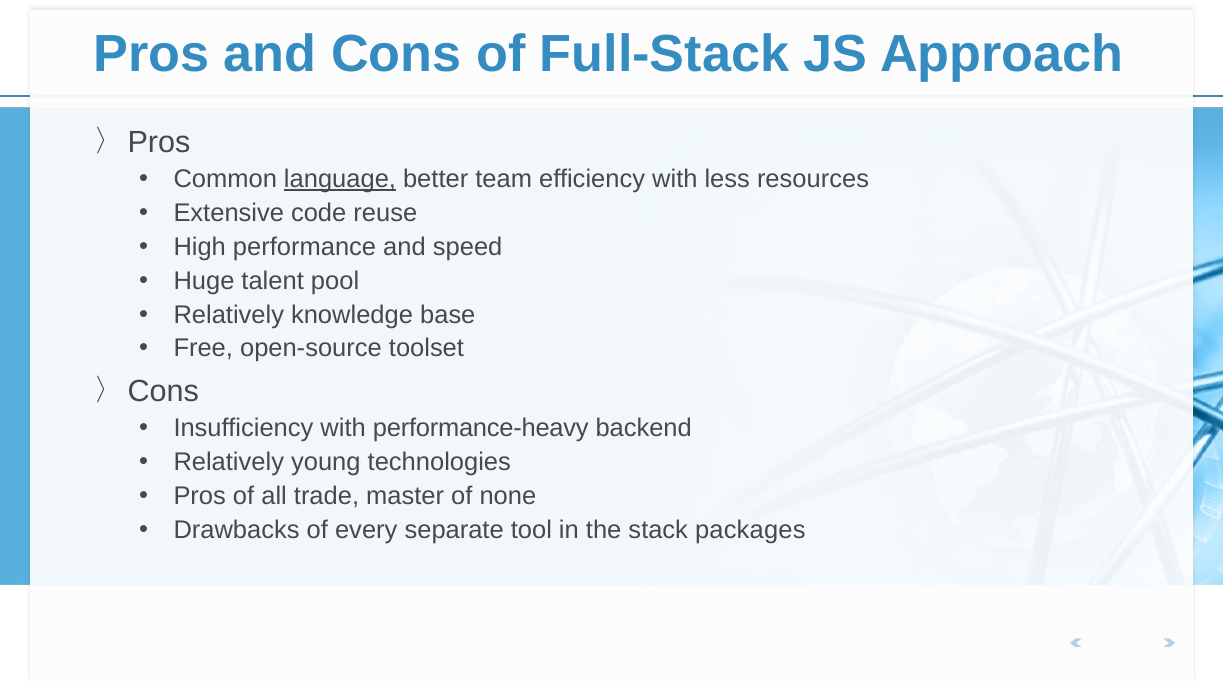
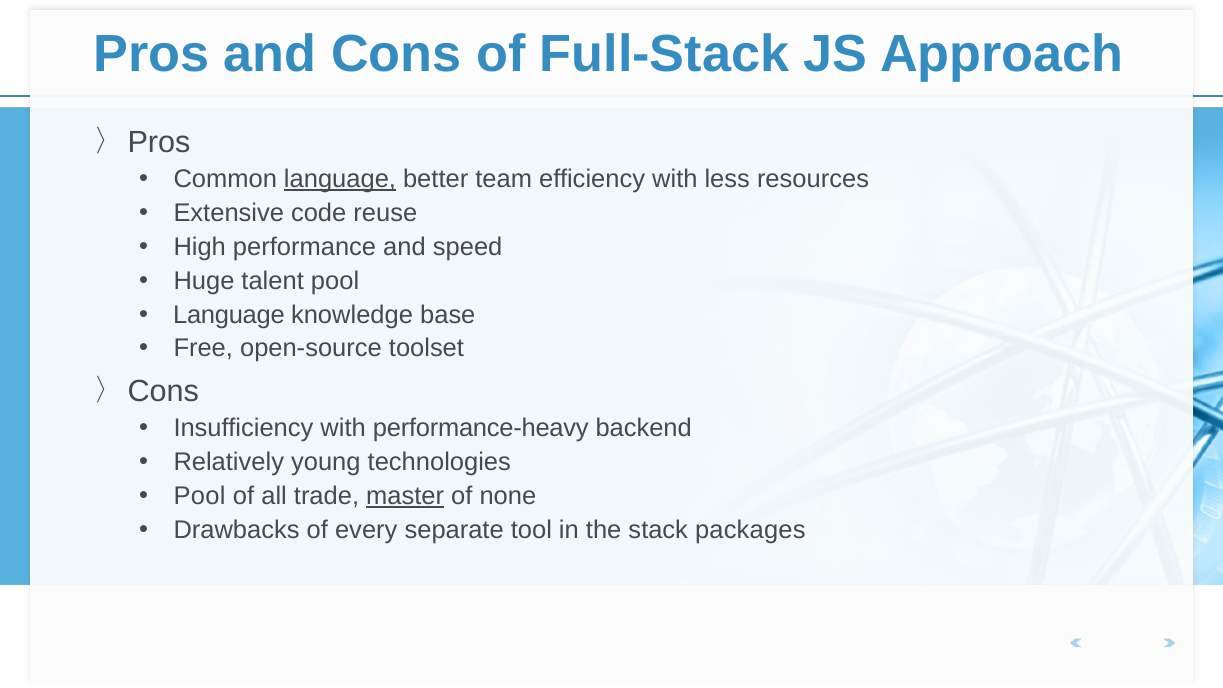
Relatively at (229, 315): Relatively -> Language
Pros at (200, 496): Pros -> Pool
master underline: none -> present
